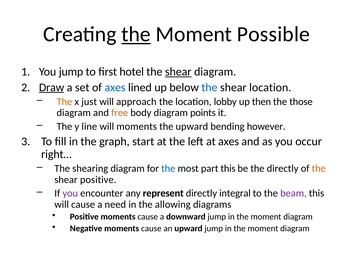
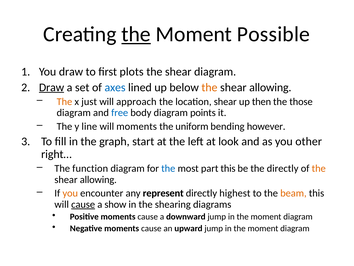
You jump: jump -> draw
hotel: hotel -> plots
shear at (178, 72) underline: present -> none
the at (209, 87) colour: blue -> orange
location at (270, 87): location -> allowing
location lobby: lobby -> shear
free colour: orange -> blue
the upward: upward -> uniform
at axes: axes -> look
occur: occur -> other
shearing: shearing -> function
positive at (98, 179): positive -> allowing
you at (70, 193) colour: purple -> orange
integral: integral -> highest
beam colour: purple -> orange
cause at (83, 204) underline: none -> present
need: need -> show
allowing: allowing -> shearing
